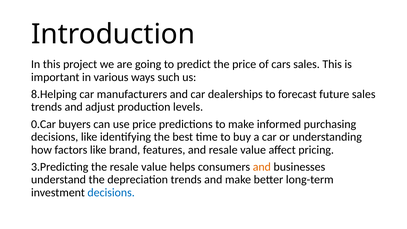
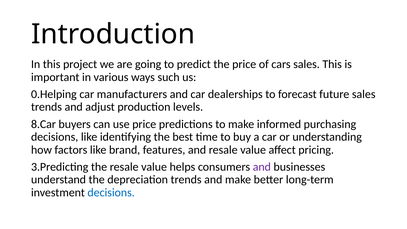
8.Helping: 8.Helping -> 0.Helping
0.Car: 0.Car -> 8.Car
and at (262, 167) colour: orange -> purple
